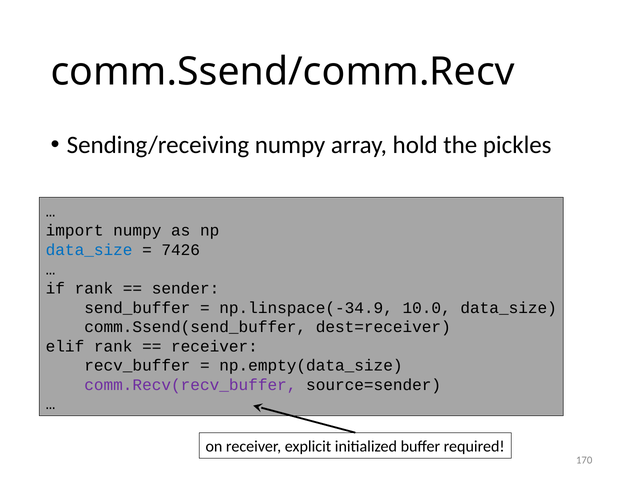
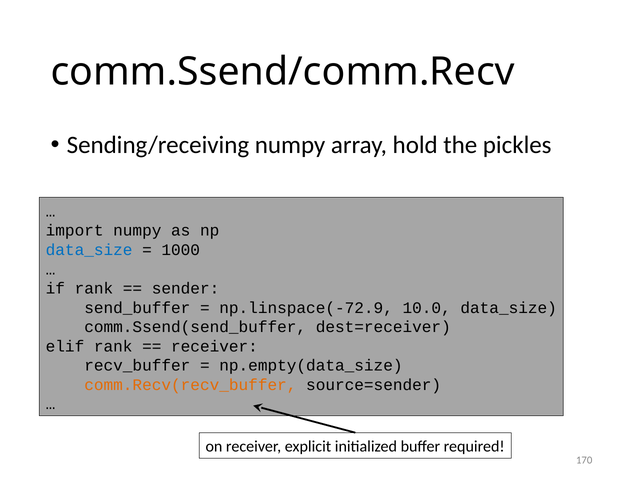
7426: 7426 -> 1000
np.linspace(-34.9: np.linspace(-34.9 -> np.linspace(-72.9
comm.Recv(recv_buffer colour: purple -> orange
